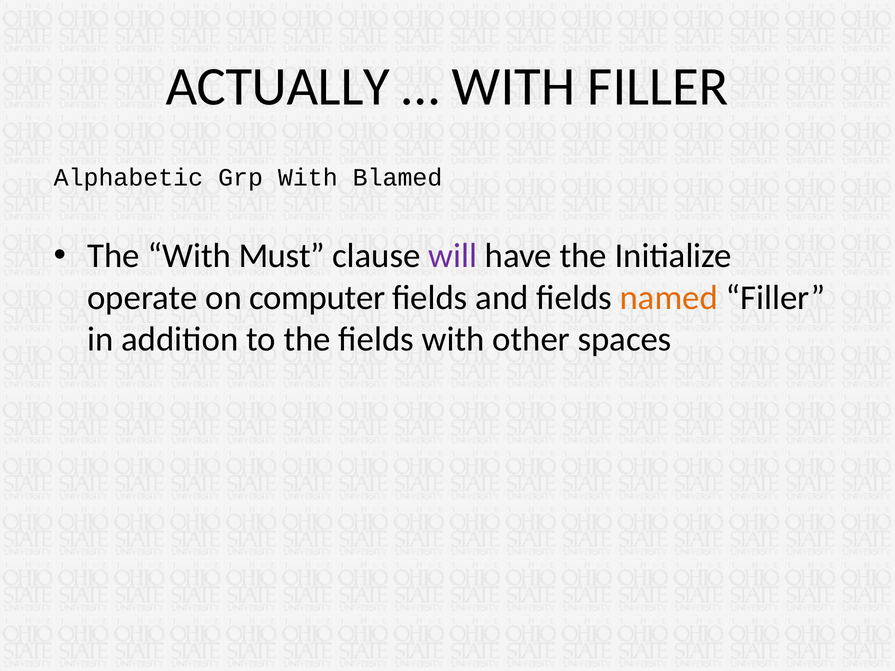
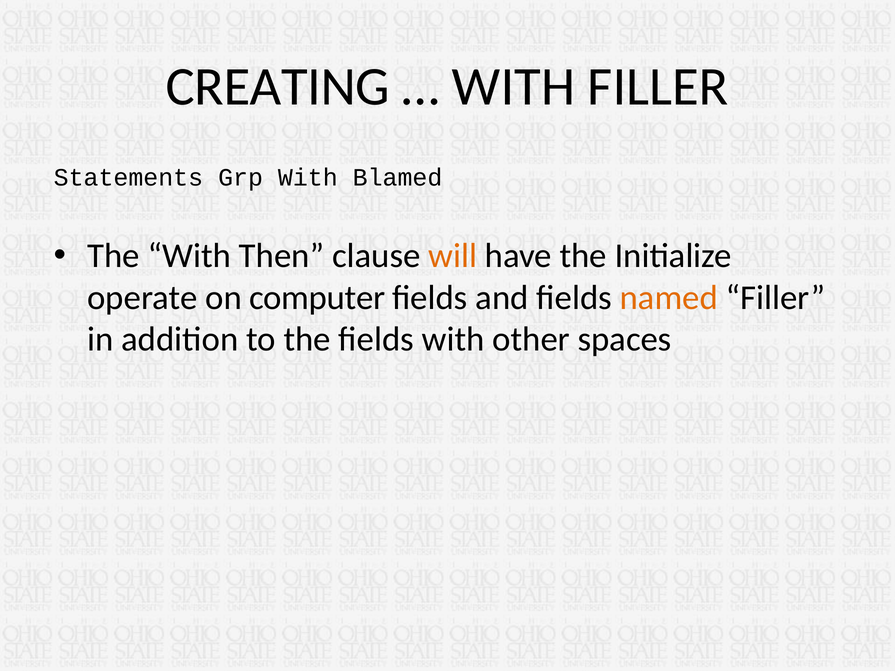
ACTUALLY: ACTUALLY -> CREATING
Alphabetic: Alphabetic -> Statements
Must: Must -> Then
will colour: purple -> orange
